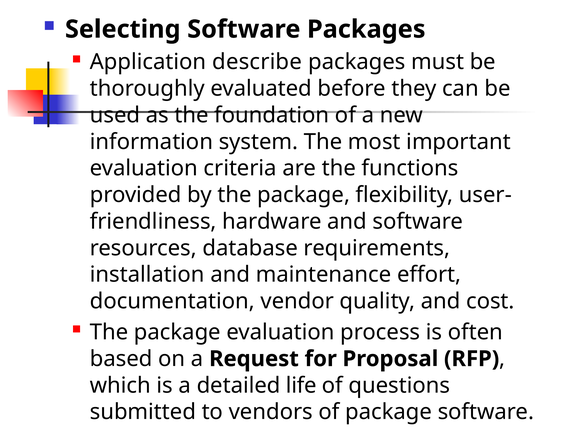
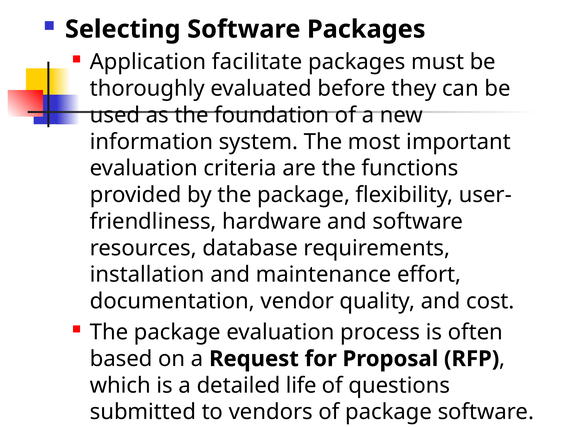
describe: describe -> facilitate
